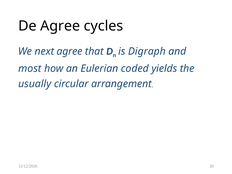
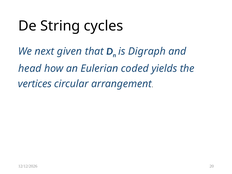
De Agree: Agree -> String
next agree: agree -> given
most: most -> head
usually: usually -> vertices
